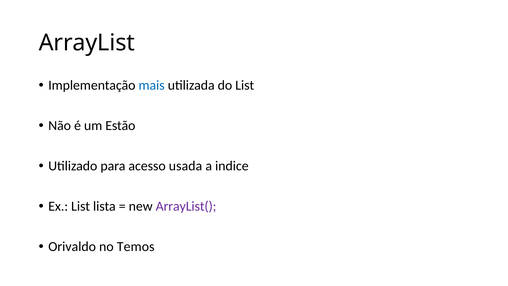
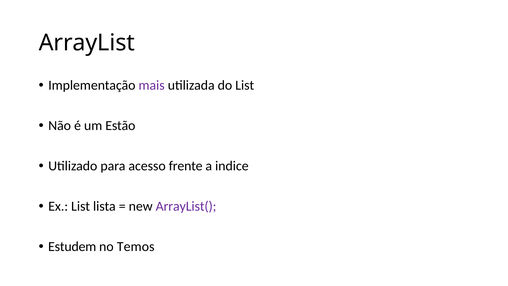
mais colour: blue -> purple
usada: usada -> frente
Orivaldo: Orivaldo -> Estudem
